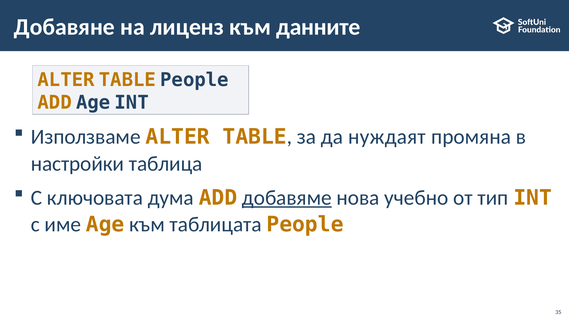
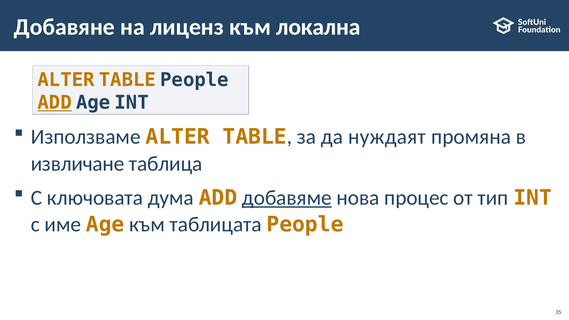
данните: данните -> локална
ADD at (55, 103) underline: none -> present
настройки: настройки -> извличане
учебно: учебно -> процес
